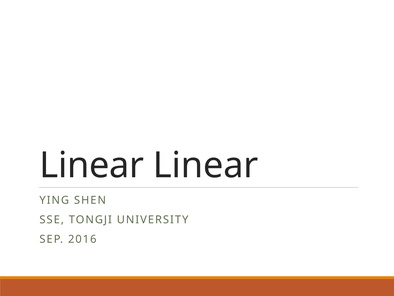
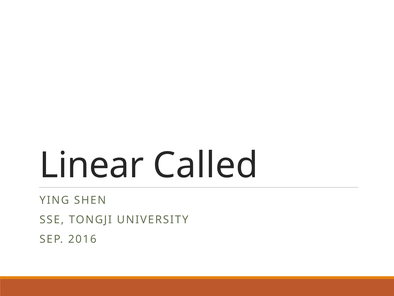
Linear Linear: Linear -> Called
